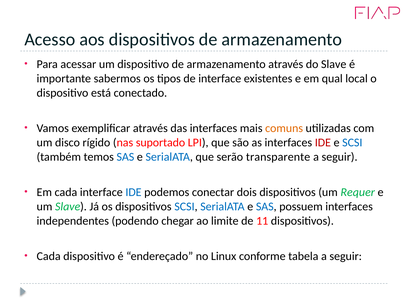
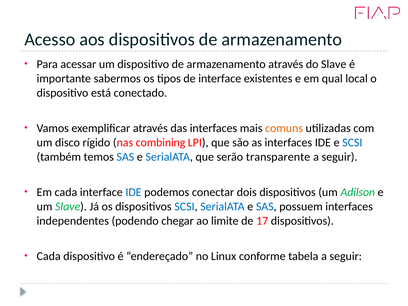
suportado: suportado -> combining
IDE at (323, 143) colour: red -> black
Requer: Requer -> Adilson
11: 11 -> 17
